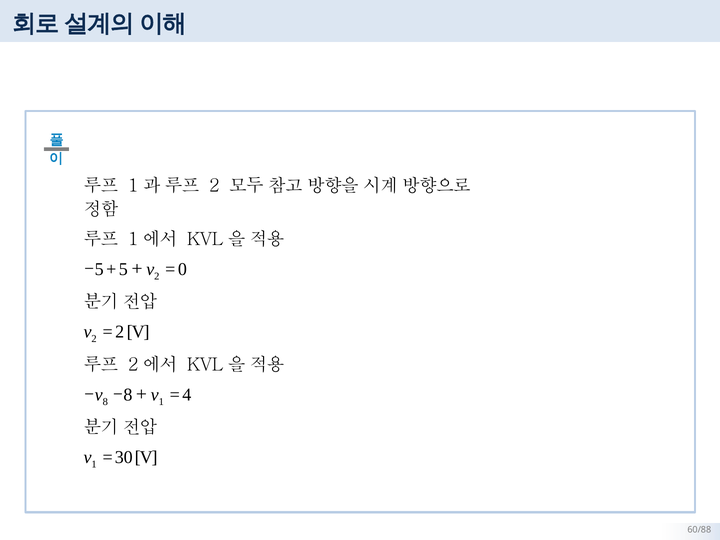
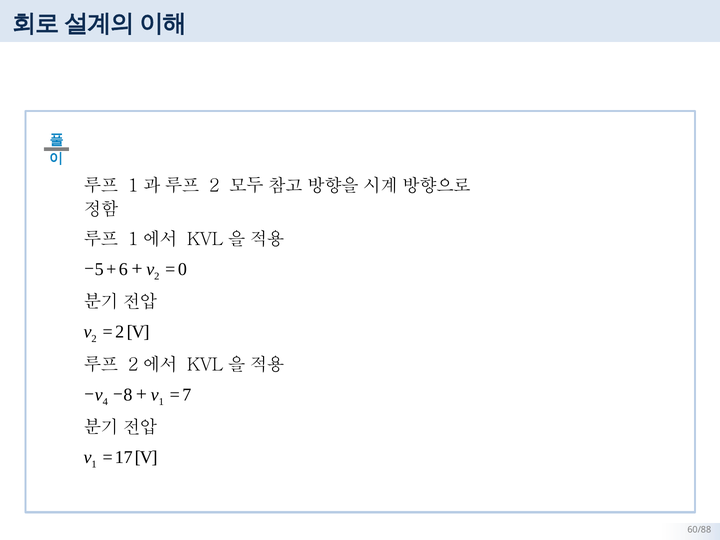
5: 5 -> 6
8: 8 -> 4
4: 4 -> 7
30: 30 -> 17
